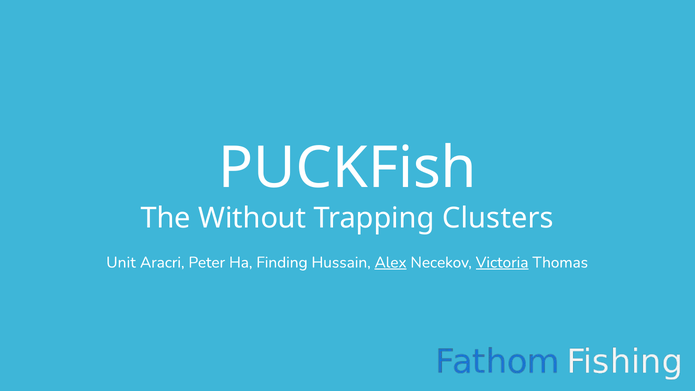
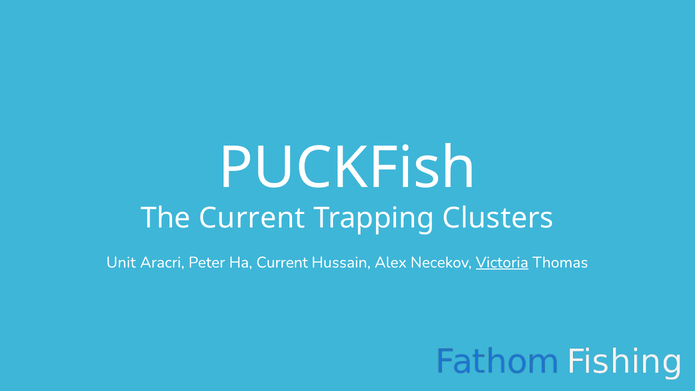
The Without: Without -> Current
Ha Finding: Finding -> Current
Alex underline: present -> none
